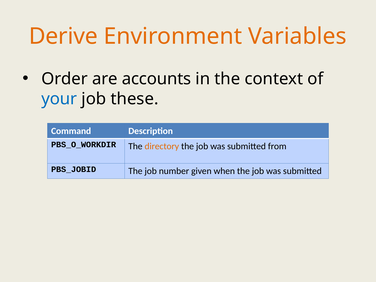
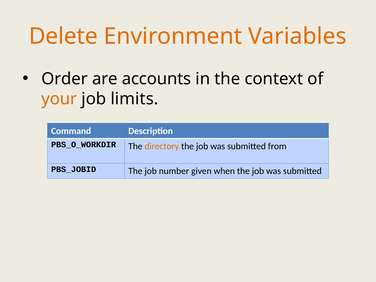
Derive: Derive -> Delete
your colour: blue -> orange
these: these -> limits
